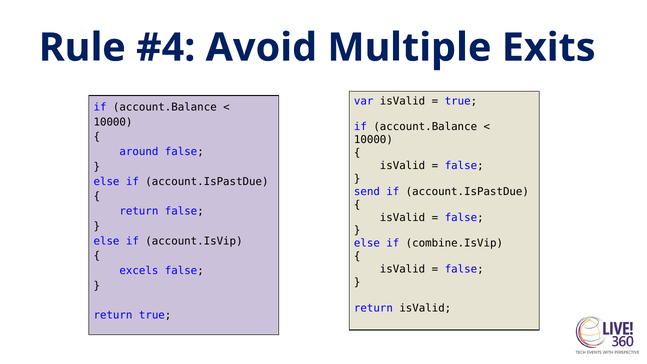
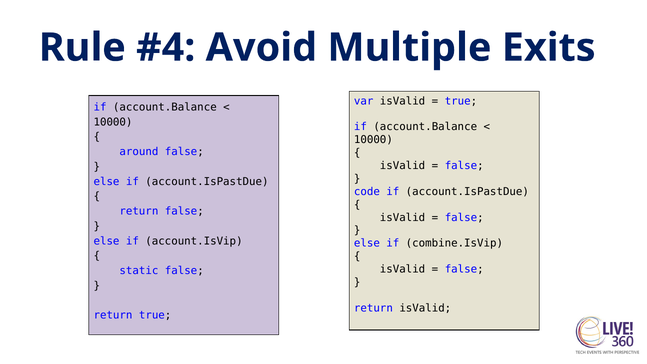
send: send -> code
excels: excels -> static
